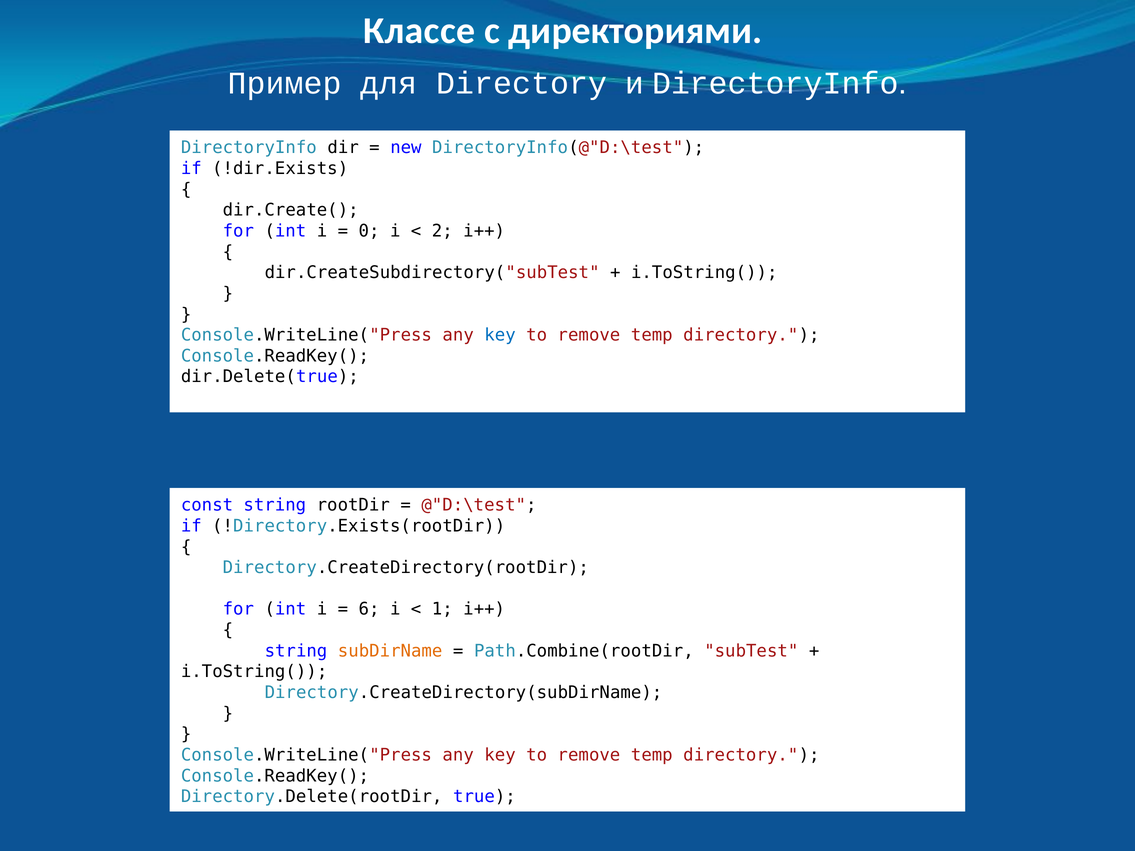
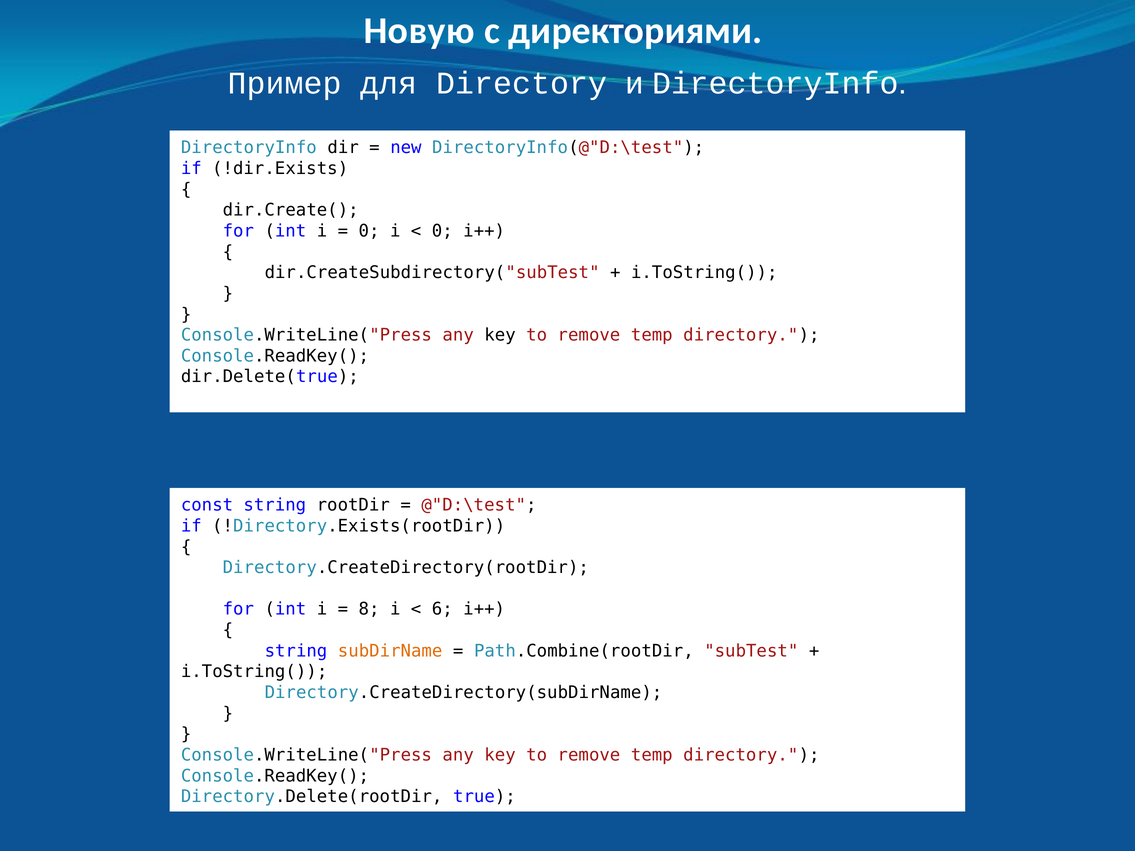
Классе: Классе -> Новую
2 at (442, 231): 2 -> 0
key at (500, 335) colour: blue -> black
6: 6 -> 8
1: 1 -> 6
